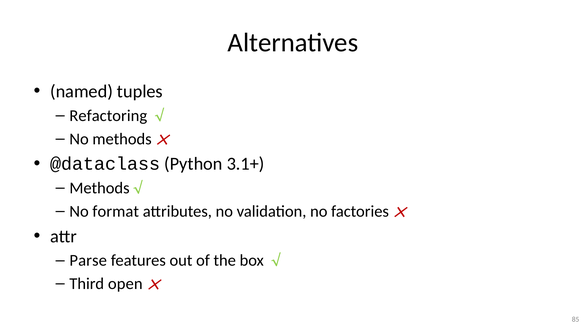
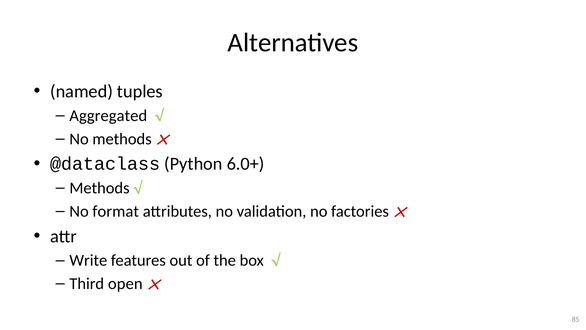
Refactoring: Refactoring -> Aggregated
3.1+: 3.1+ -> 6.0+
Parse: Parse -> Write
